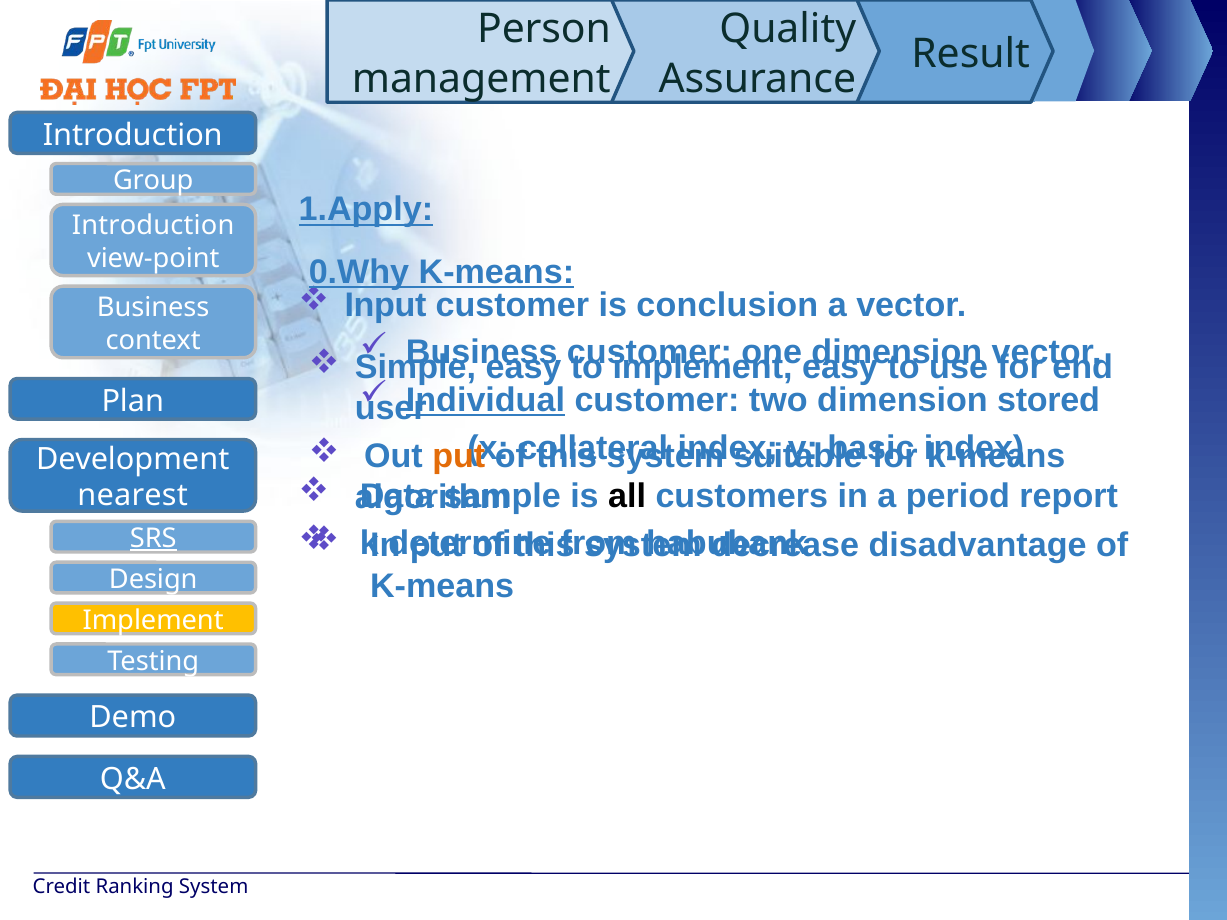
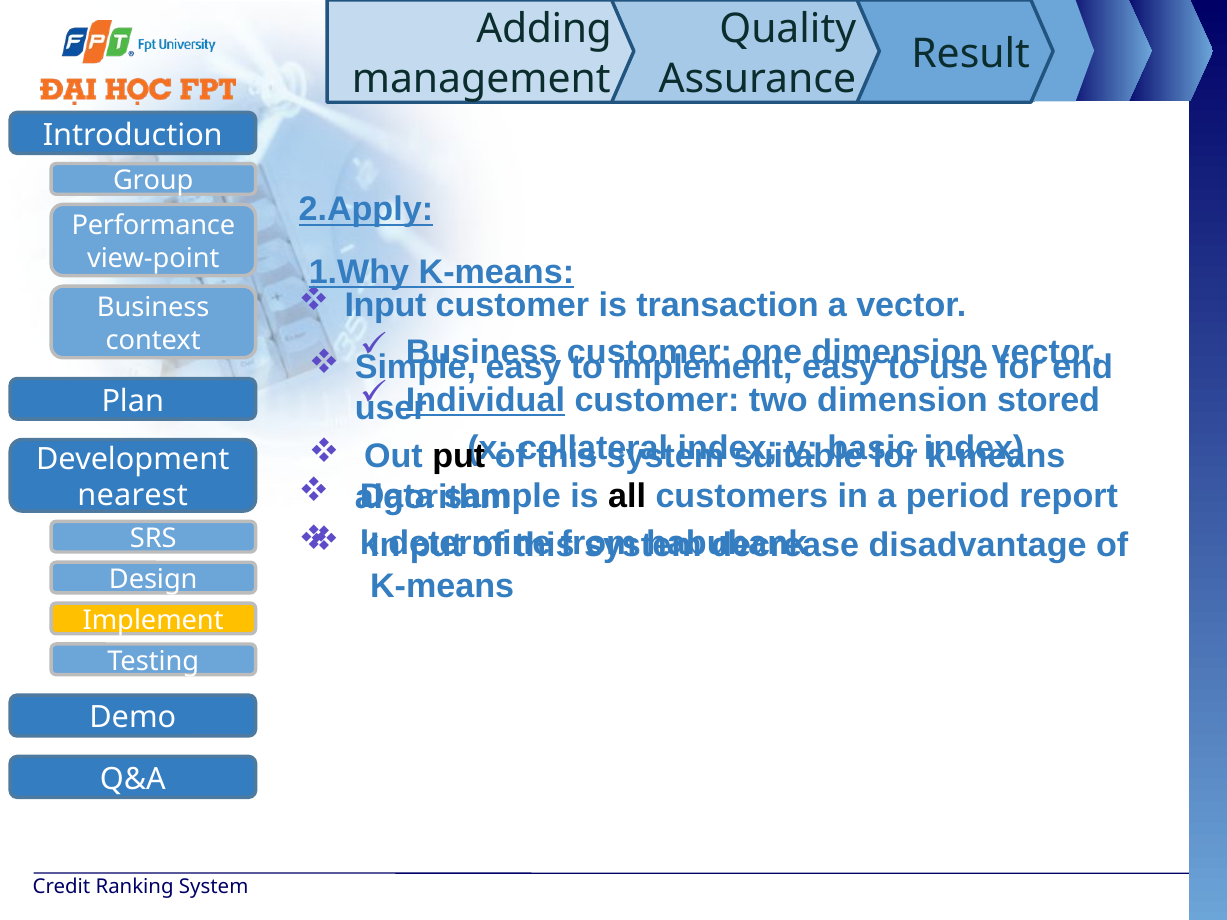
Person: Person -> Adding
1.Apply: 1.Apply -> 2.Apply
Introduction at (153, 226): Introduction -> Performance
0.Why: 0.Why -> 1.Why
conclusion: conclusion -> transaction
put at (459, 456) colour: orange -> black
SRS underline: present -> none
